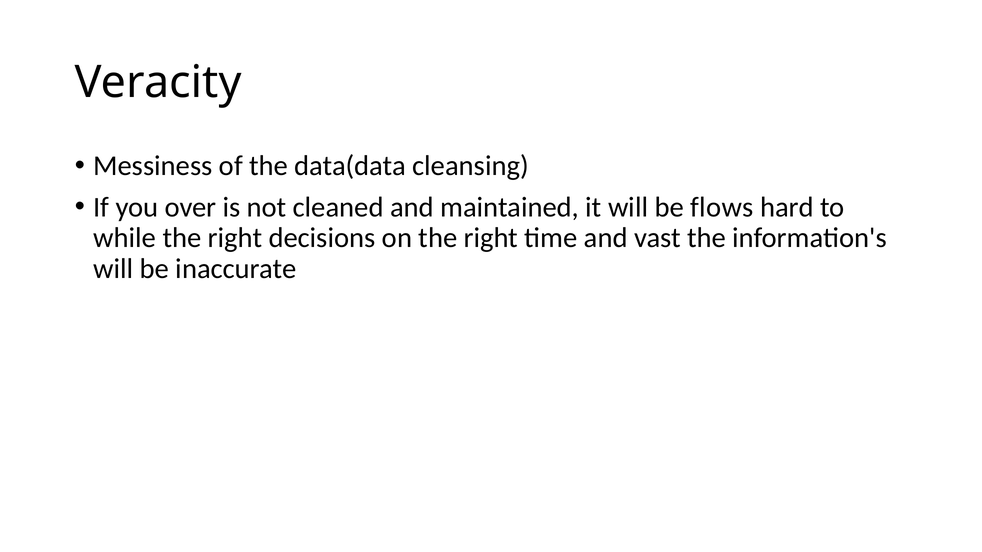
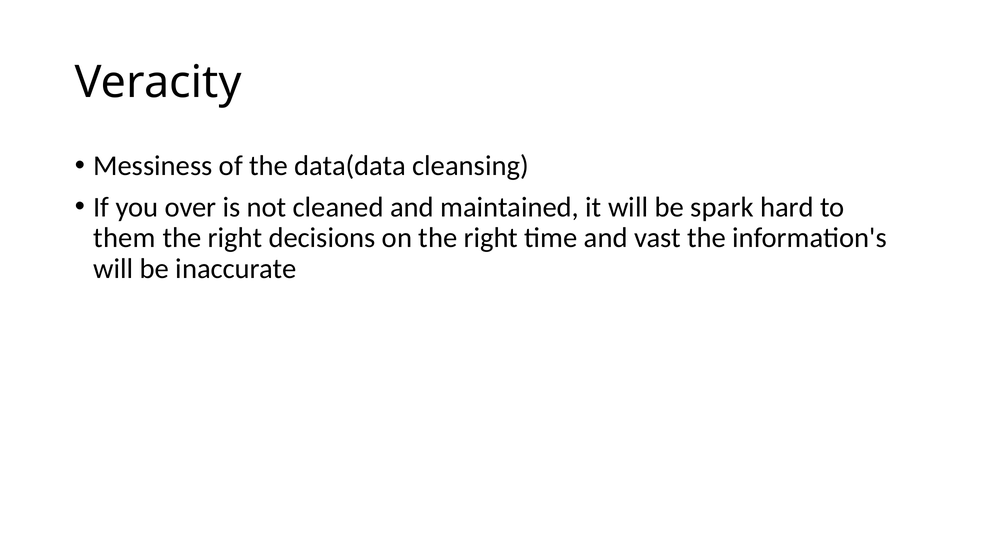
flows: flows -> spark
while: while -> them
